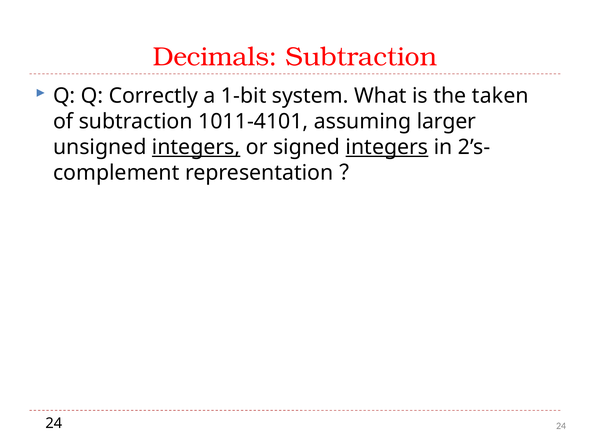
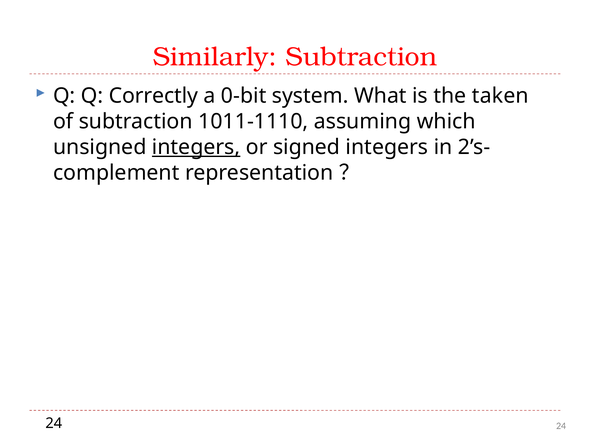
Decimals: Decimals -> Similarly
1-bit: 1-bit -> 0-bit
1011-4101: 1011-4101 -> 1011-1110
larger: larger -> which
integers at (387, 147) underline: present -> none
